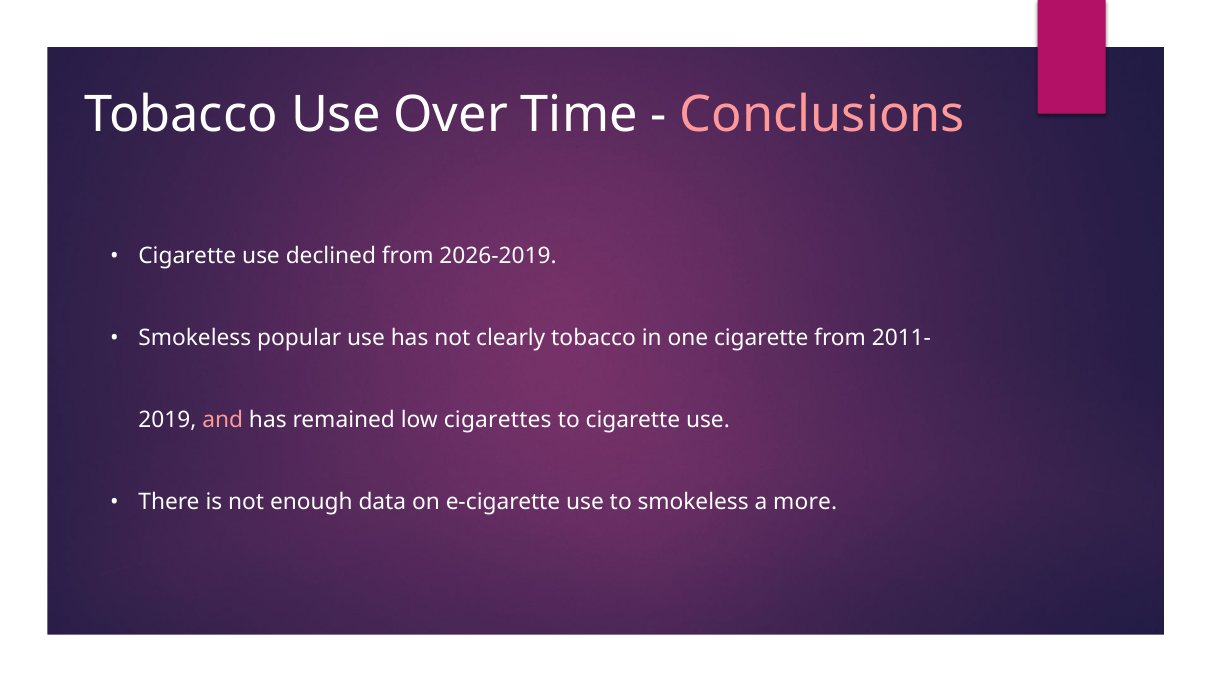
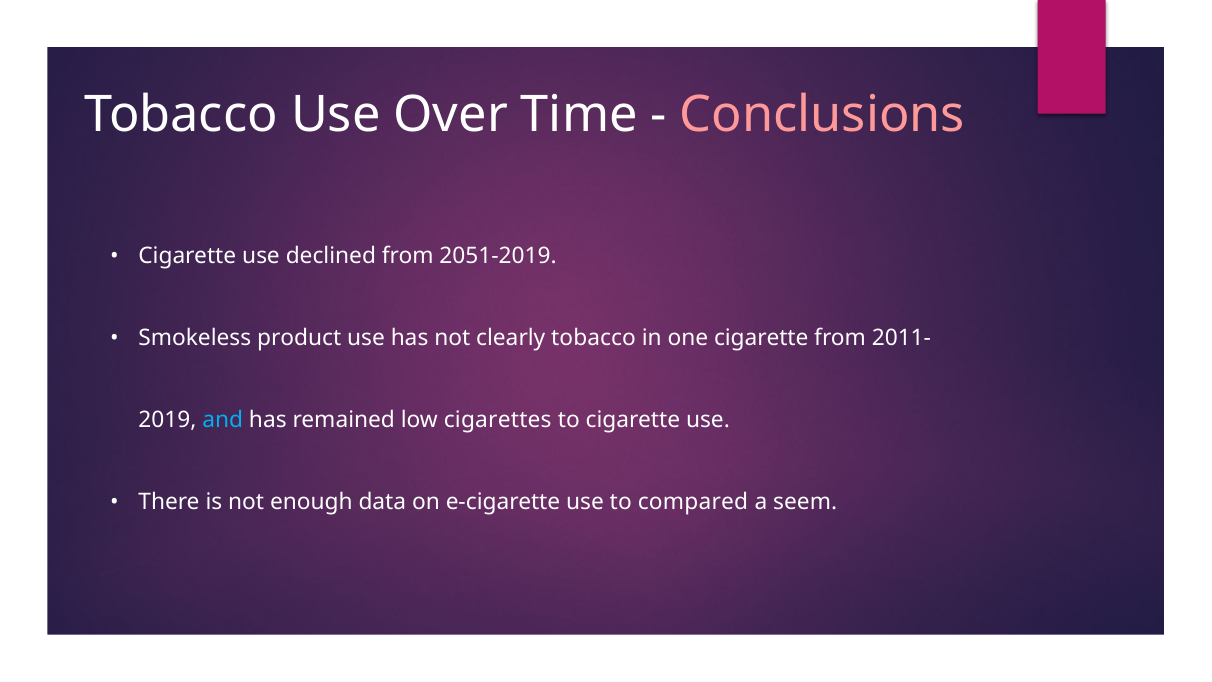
2026-2019: 2026-2019 -> 2051-2019
popular: popular -> product
and colour: pink -> light blue
to smokeless: smokeless -> compared
more: more -> seem
